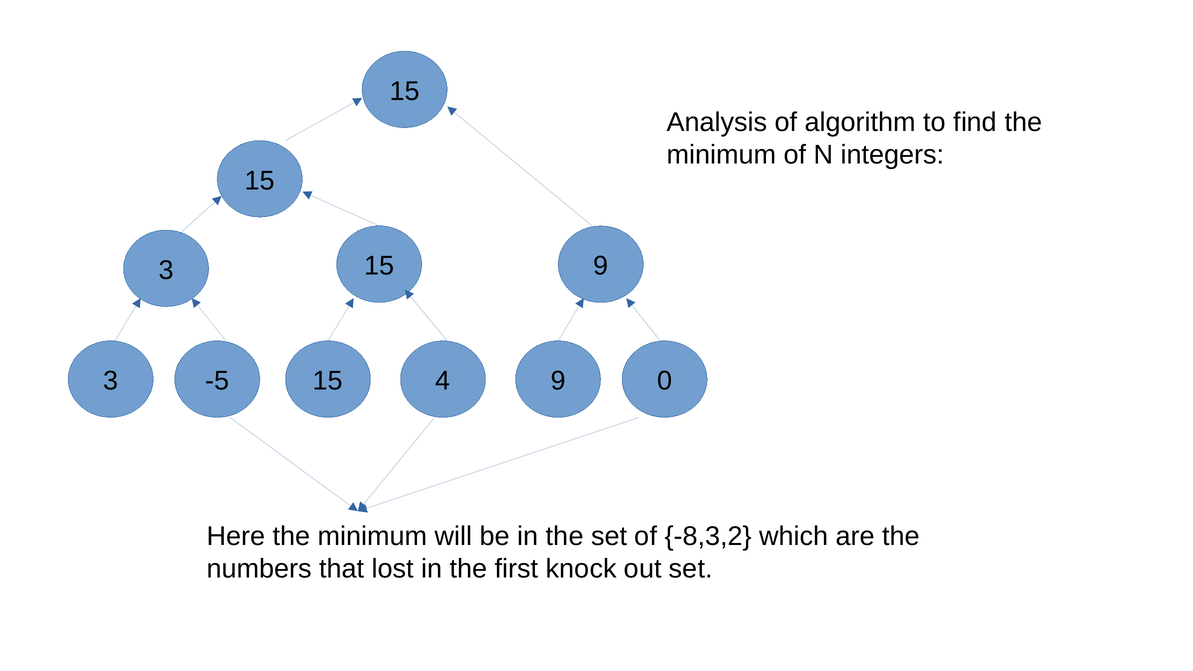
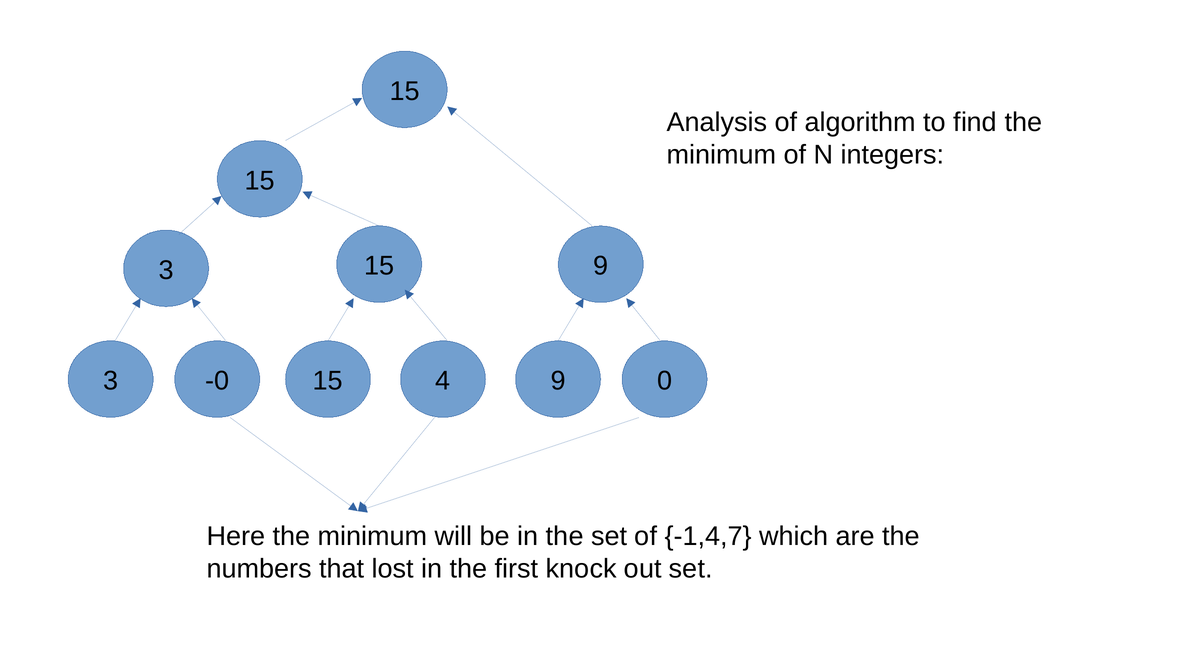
-5: -5 -> -0
-8,3,2: -8,3,2 -> -1,4,7
